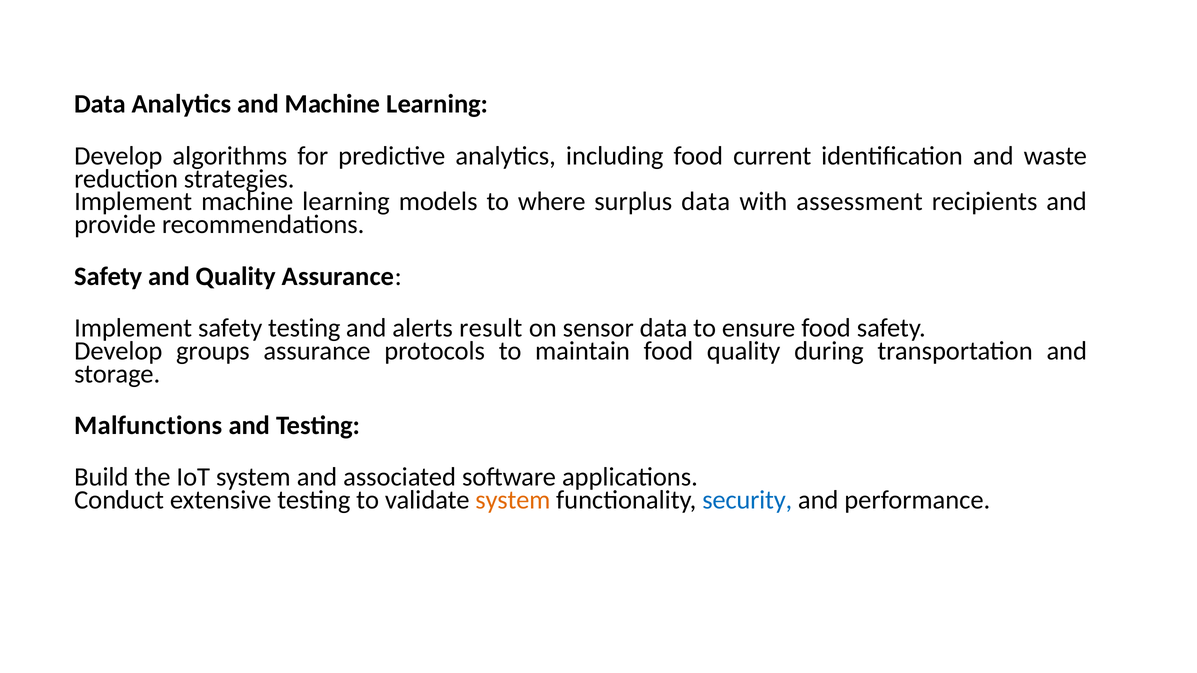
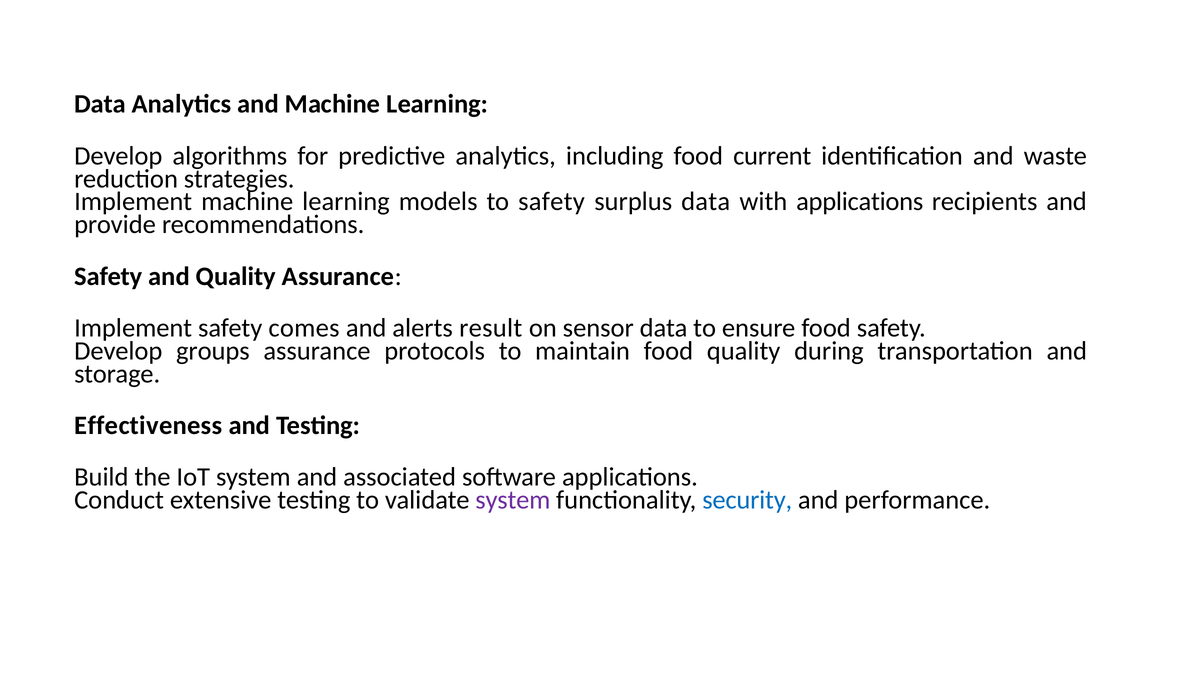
to where: where -> safety
with assessment: assessment -> applications
safety testing: testing -> comes
Malfunctions: Malfunctions -> Effectiveness
system at (513, 500) colour: orange -> purple
